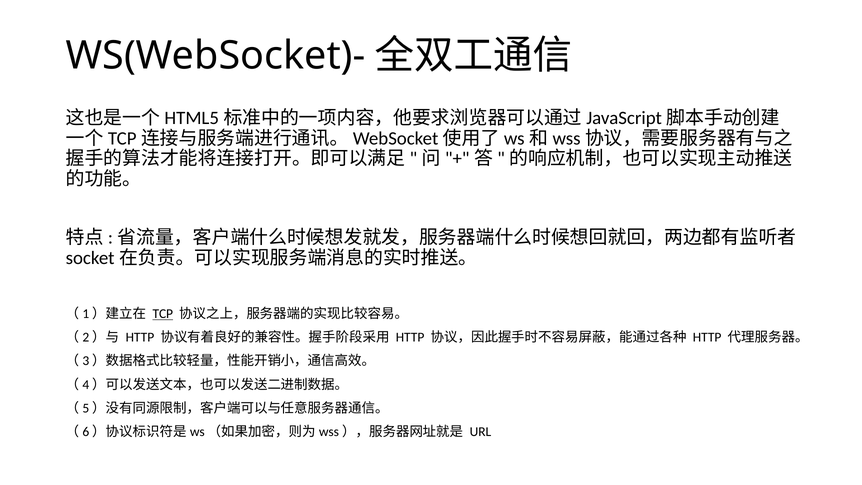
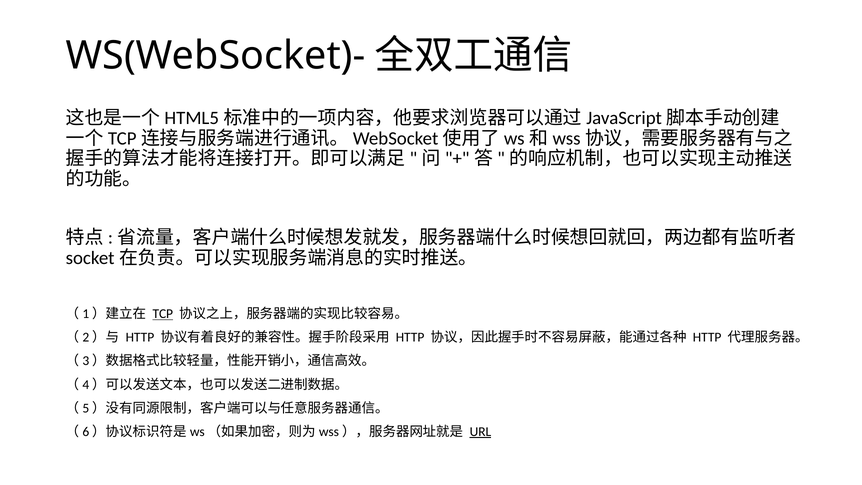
URL underline: none -> present
